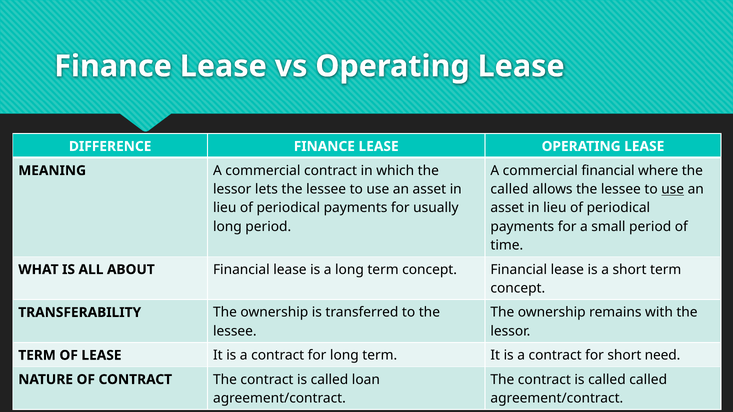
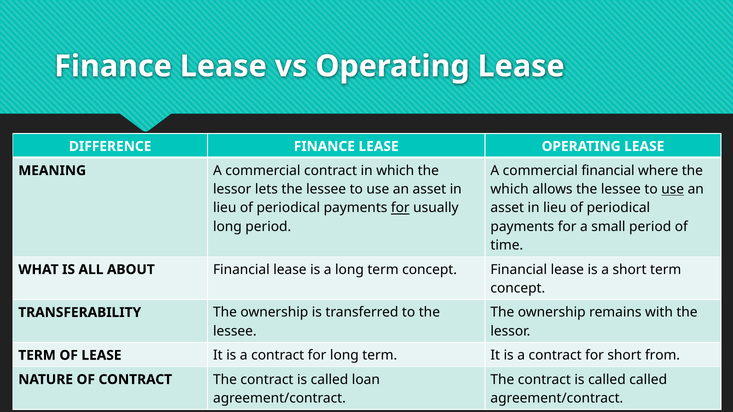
called at (510, 189): called -> which
for at (400, 208) underline: none -> present
need: need -> from
